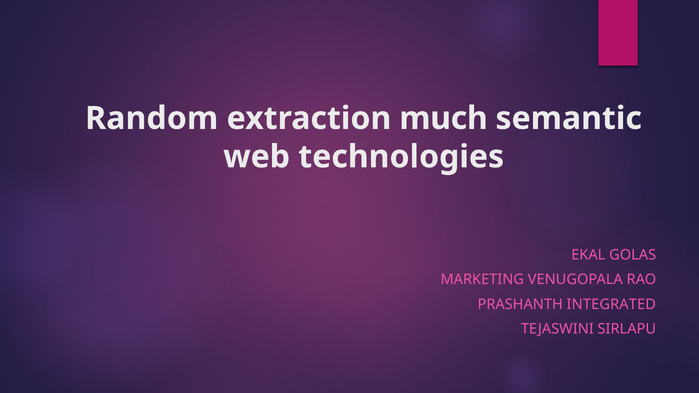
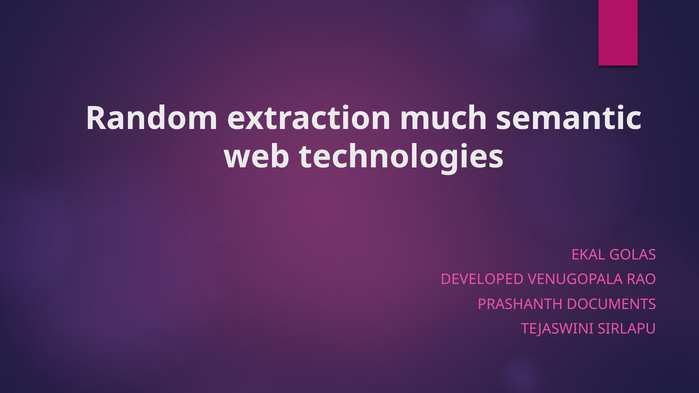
MARKETING: MARKETING -> DEVELOPED
INTEGRATED: INTEGRATED -> DOCUMENTS
